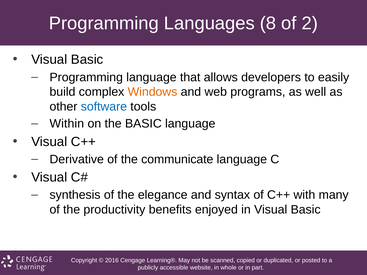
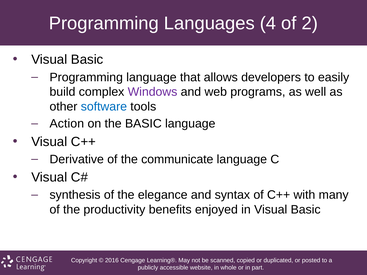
8: 8 -> 4
Windows colour: orange -> purple
Within: Within -> Action
